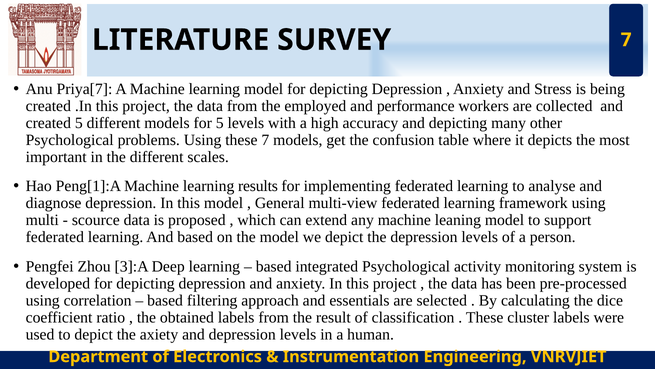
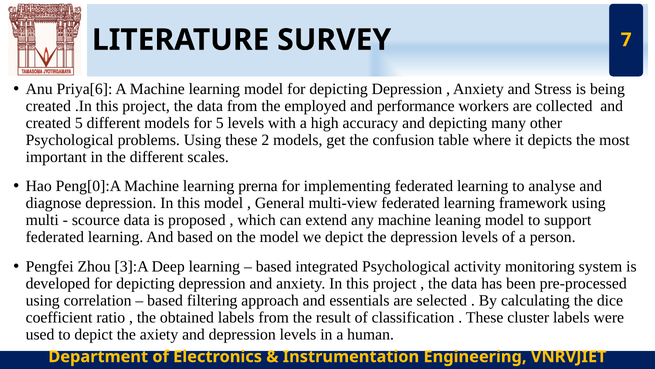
Priya[7: Priya[7 -> Priya[6
these 7: 7 -> 2
Peng[1]:A: Peng[1]:A -> Peng[0]:A
results: results -> prerna
